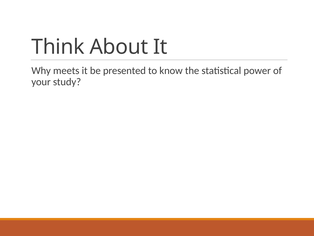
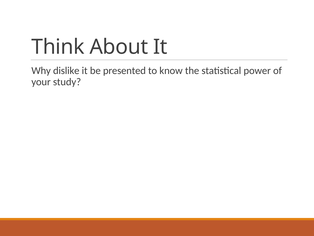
meets: meets -> dislike
